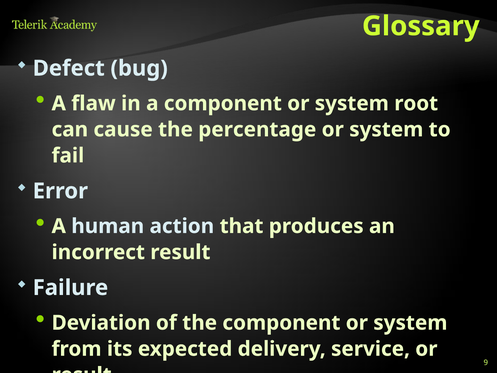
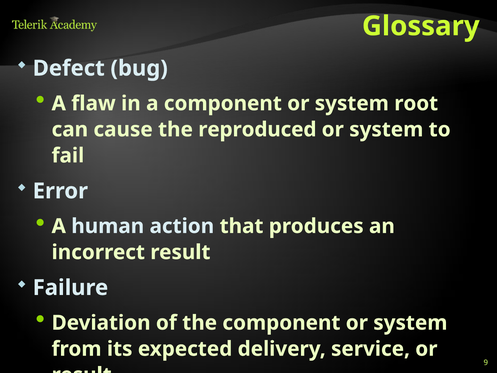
percentage: percentage -> reproduced
